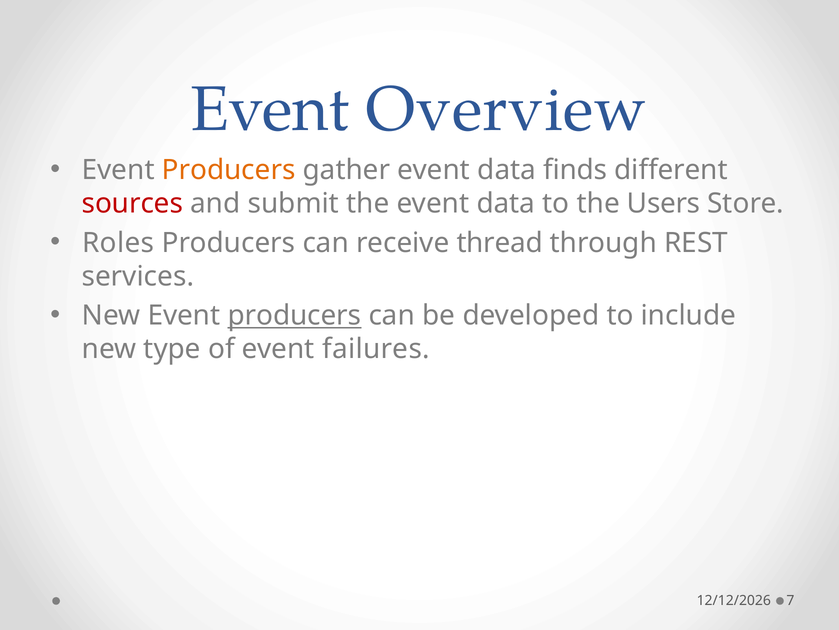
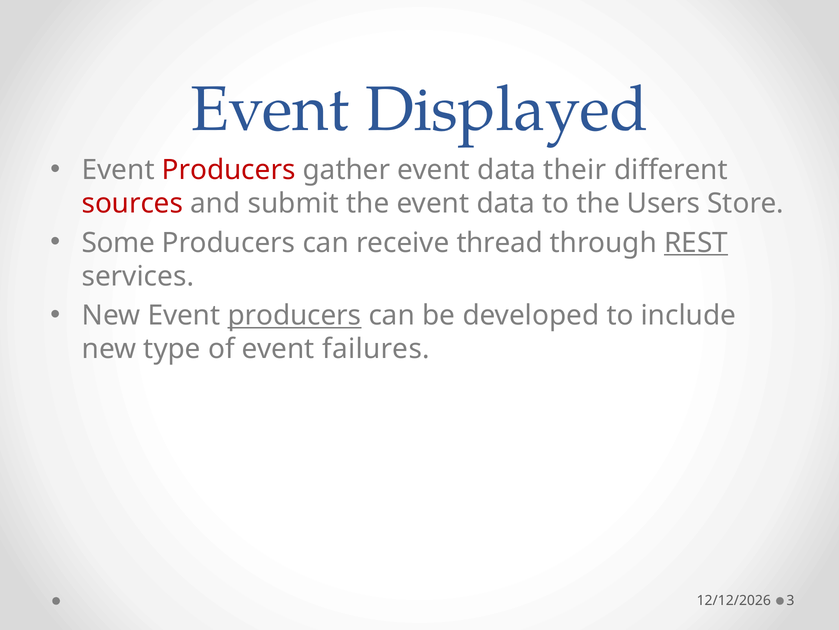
Overview: Overview -> Displayed
Producers at (229, 170) colour: orange -> red
finds: finds -> their
Roles: Roles -> Some
REST underline: none -> present
7: 7 -> 3
